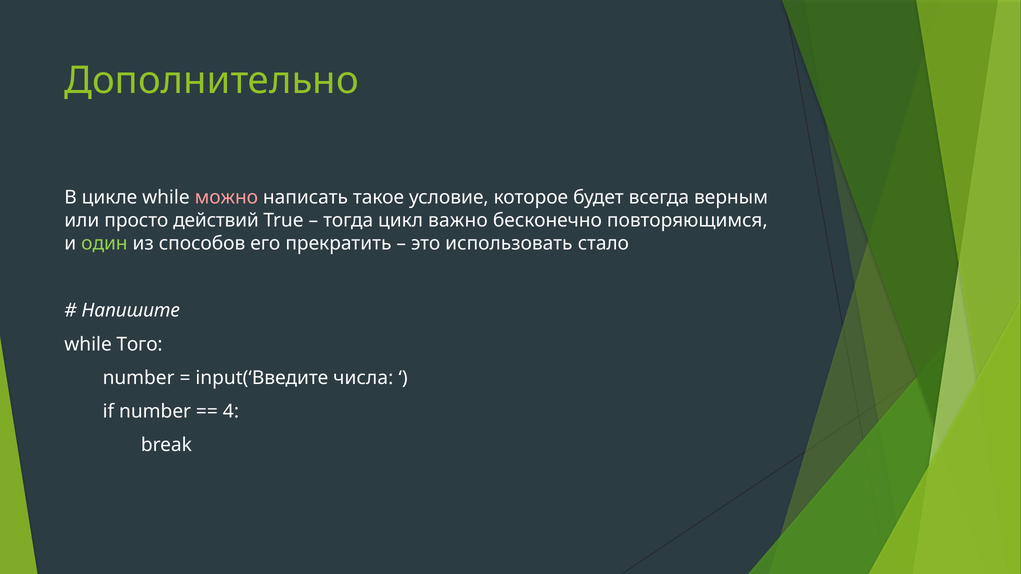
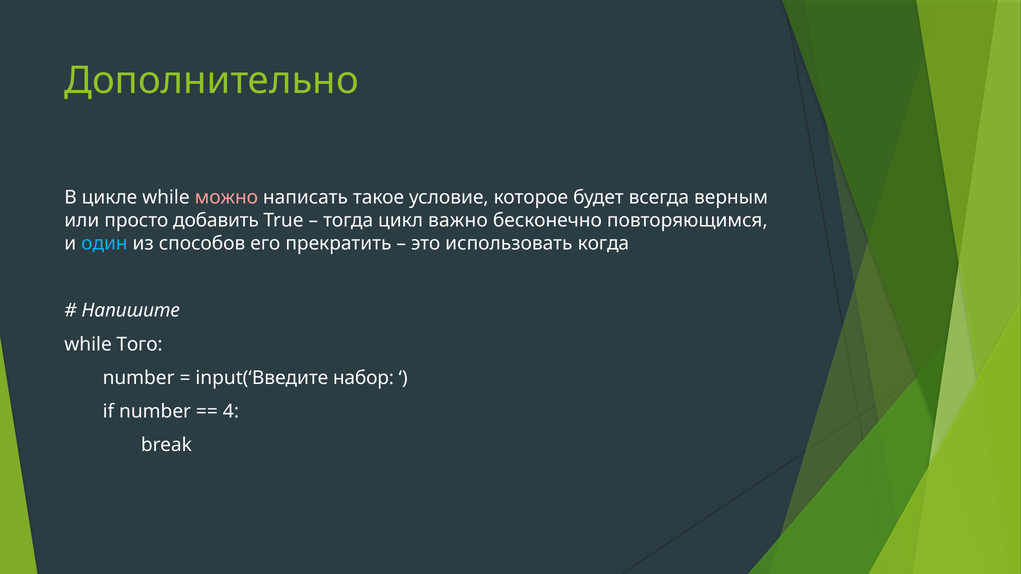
действий: действий -> добавить
один colour: light green -> light blue
стало: стало -> когда
числа: числа -> набор
